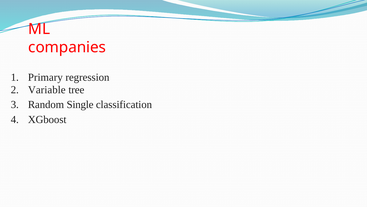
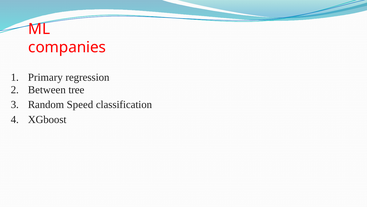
Variable: Variable -> Between
Single: Single -> Speed
